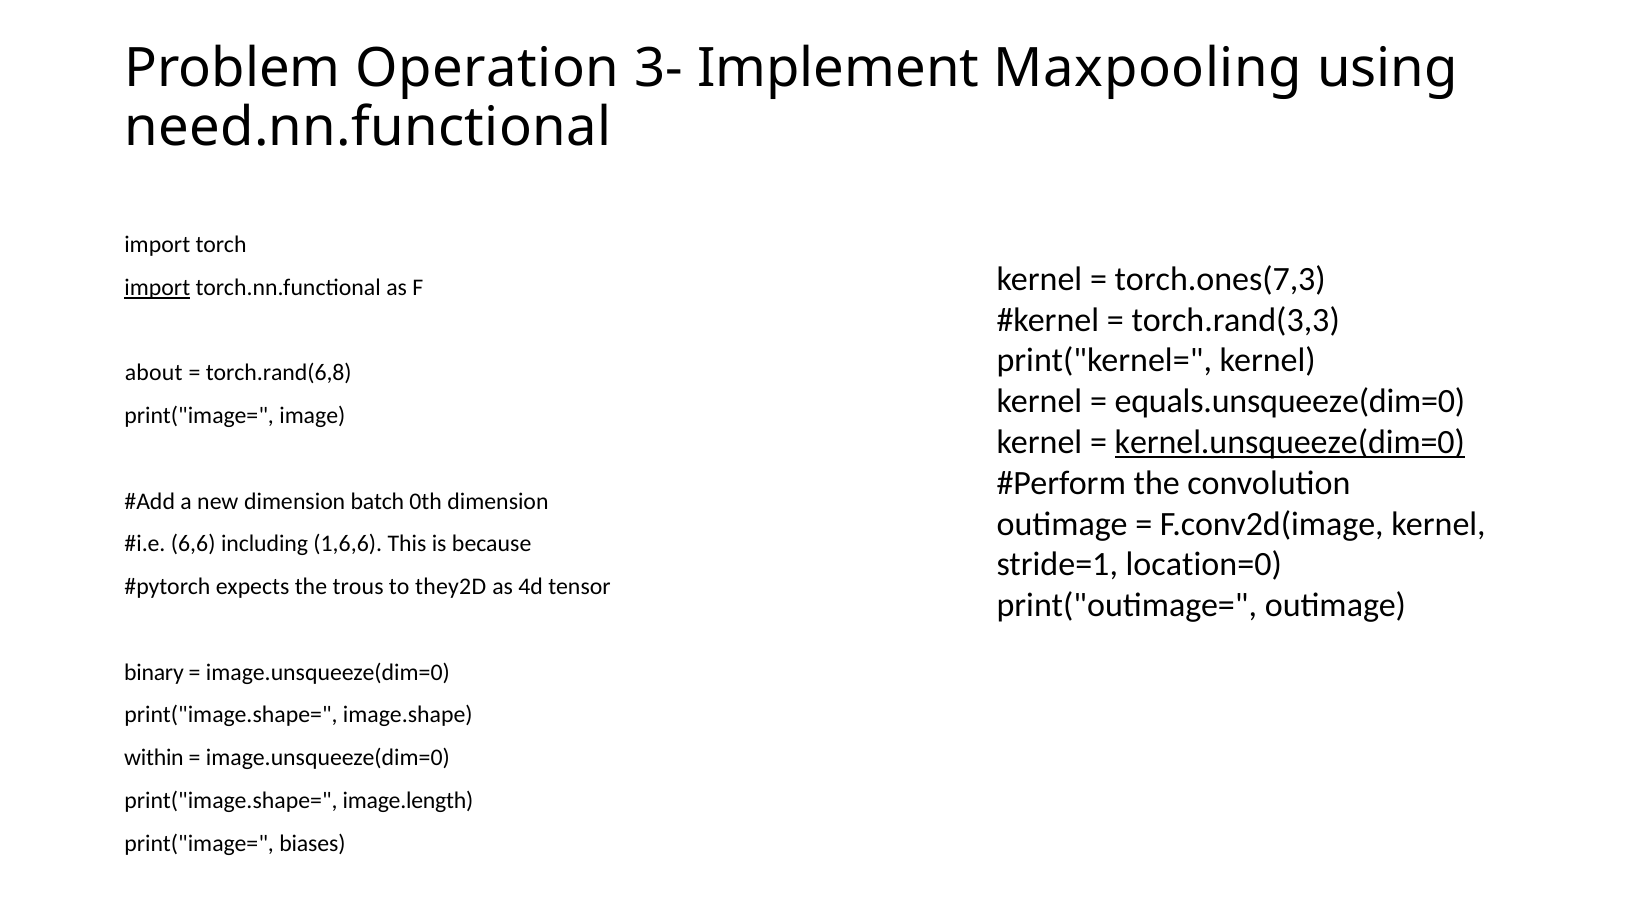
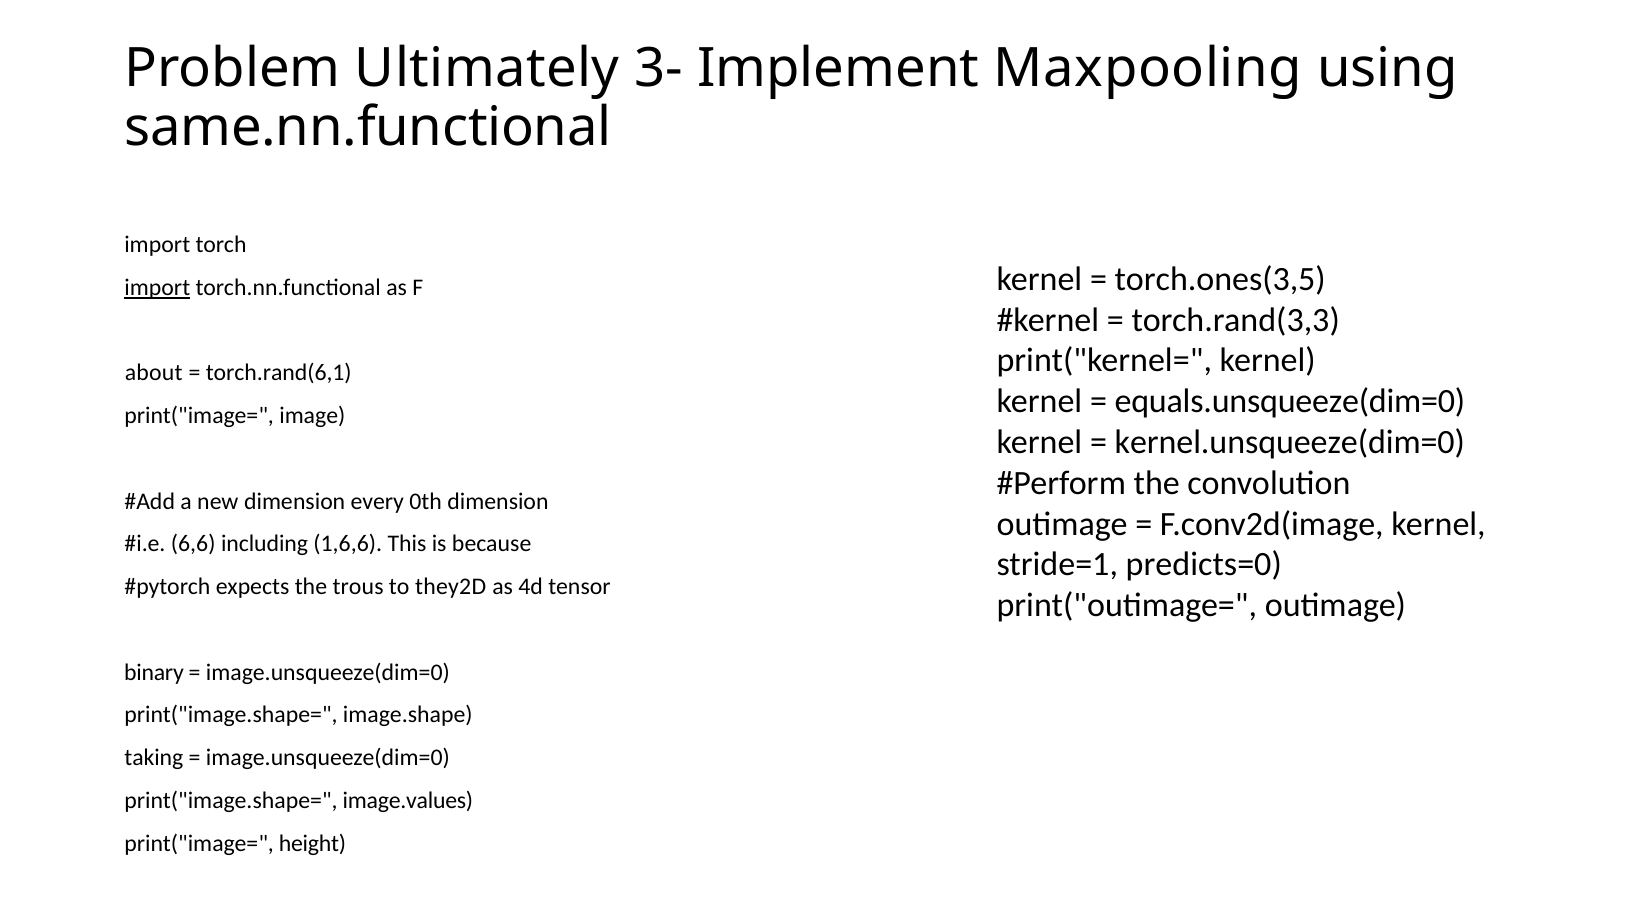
Operation: Operation -> Ultimately
need.nn.functional: need.nn.functional -> same.nn.functional
torch.ones(7,3: torch.ones(7,3 -> torch.ones(3,5
torch.rand(6,8: torch.rand(6,8 -> torch.rand(6,1
kernel.unsqueeze(dim=0 underline: present -> none
batch: batch -> every
location=0: location=0 -> predicts=0
within: within -> taking
image.length: image.length -> image.values
biases: biases -> height
